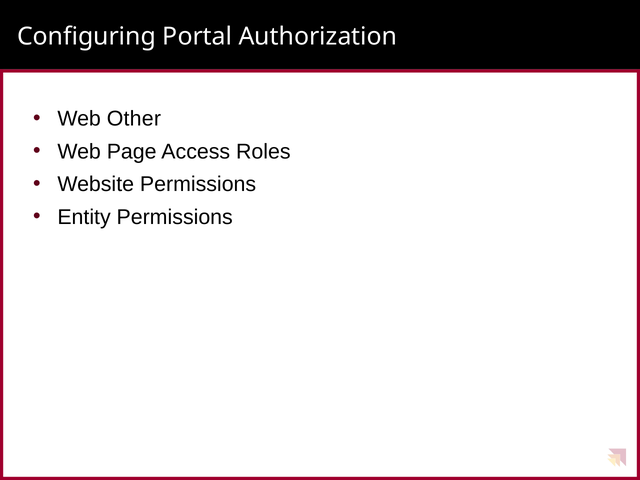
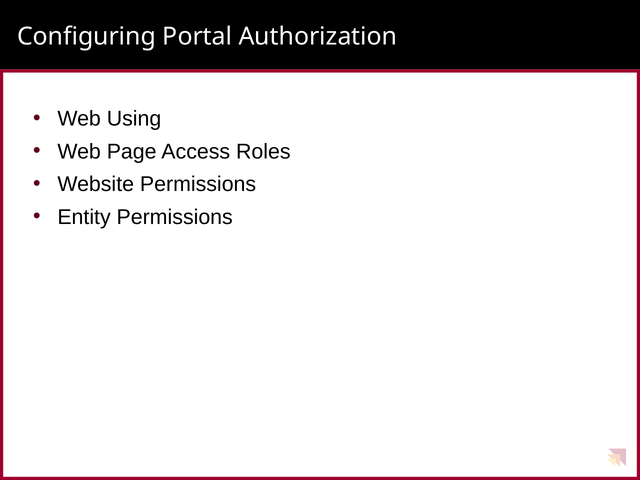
Other: Other -> Using
